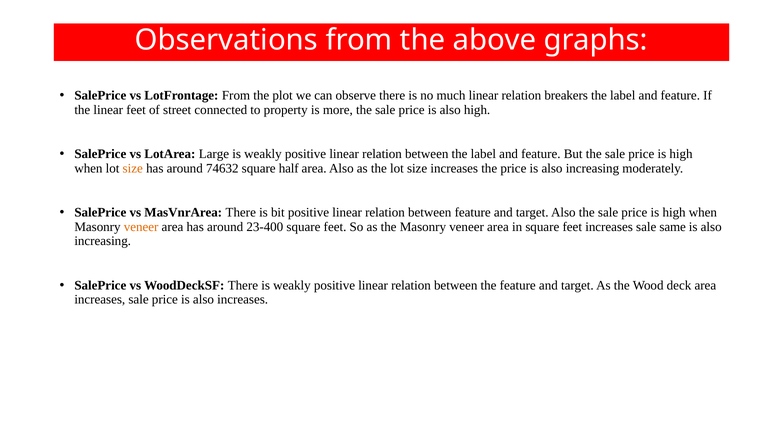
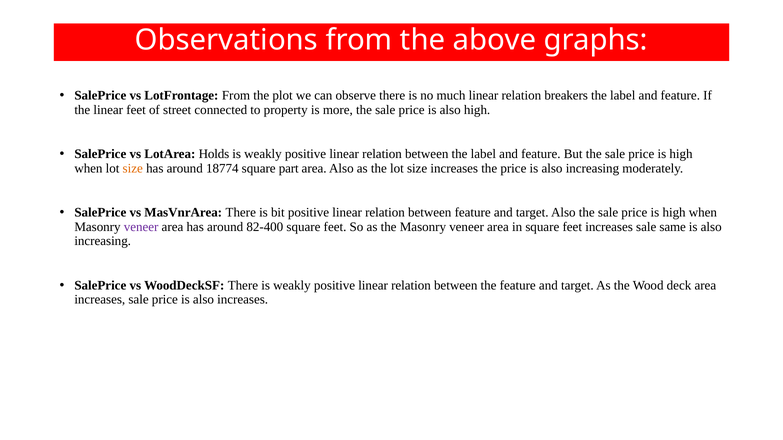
Large: Large -> Holds
74632: 74632 -> 18774
half: half -> part
veneer at (141, 227) colour: orange -> purple
23-400: 23-400 -> 82-400
